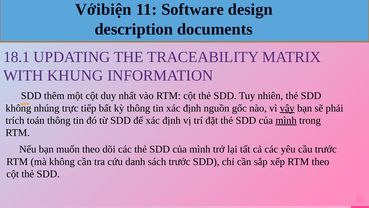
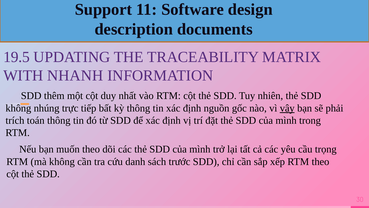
Vớibiện: Vớibiện -> Support
18.1: 18.1 -> 19.5
KHUNG: KHUNG -> NHANH
mình at (286, 120) underline: present -> none
cầu trước: trước -> trọng
